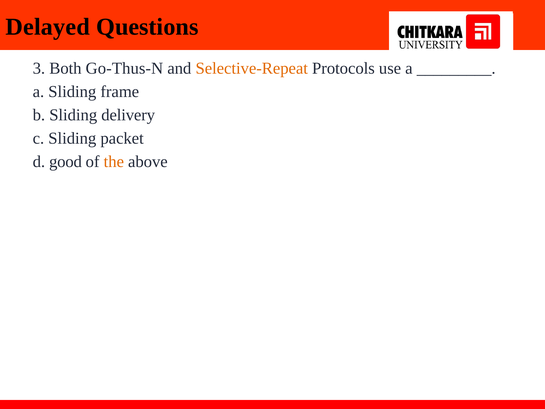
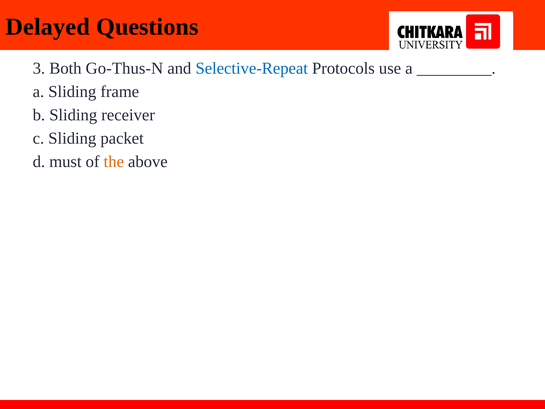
Selective-Repeat colour: orange -> blue
delivery: delivery -> receiver
good: good -> must
